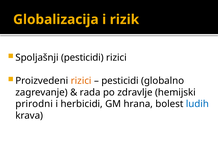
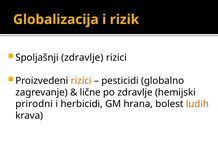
Spoljašnji pesticidi: pesticidi -> zdravlje
rada: rada -> lične
ludih colour: blue -> orange
